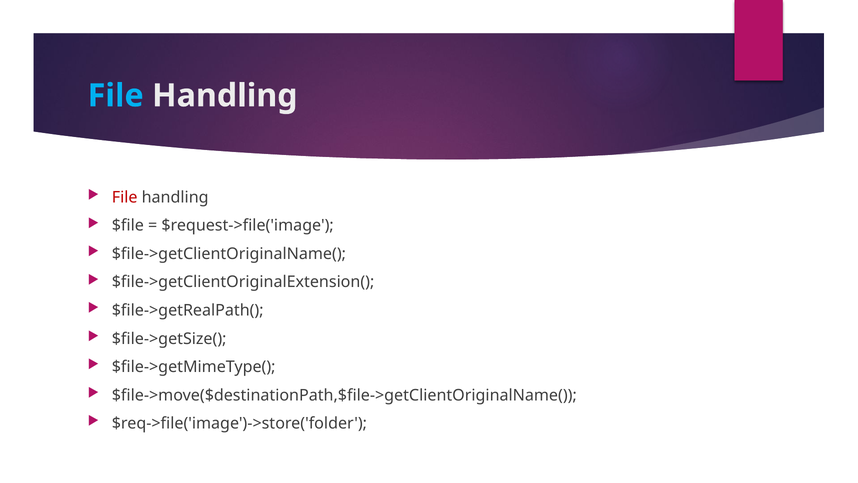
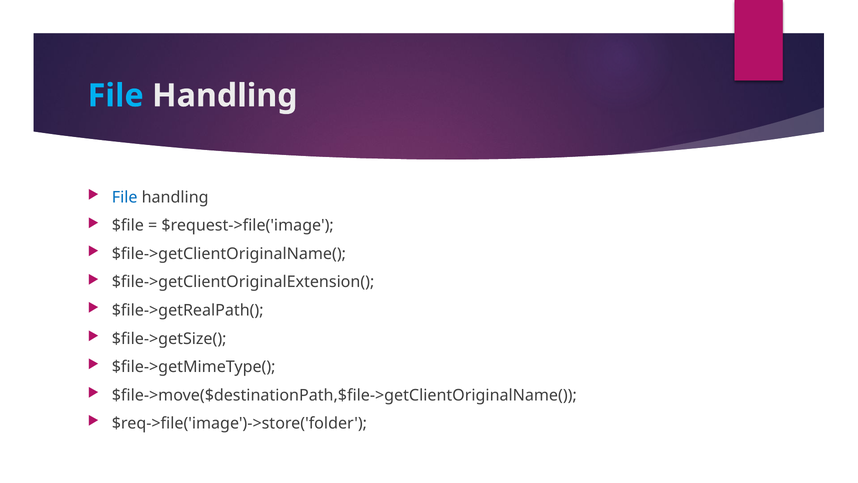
File at (125, 197) colour: red -> blue
